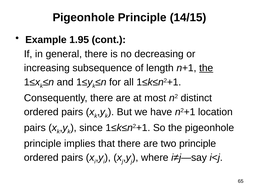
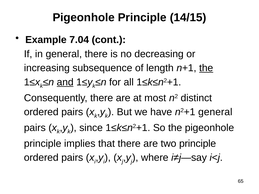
1.95: 1.95 -> 7.04
and underline: none -> present
n2+1 location: location -> general
